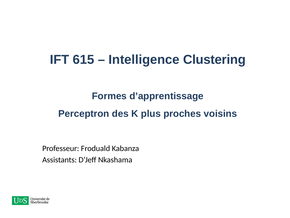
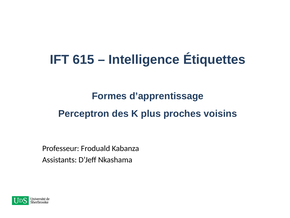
Clustering: Clustering -> Étiquettes
